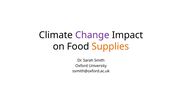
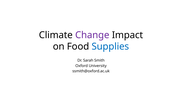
Supplies colour: orange -> blue
